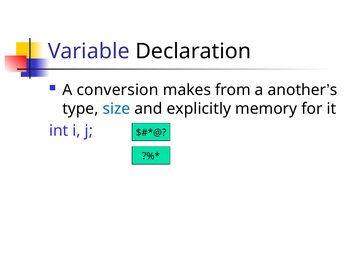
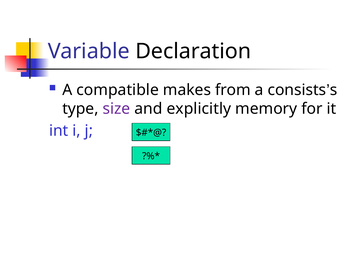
conversion: conversion -> compatible
another: another -> consists
size colour: blue -> purple
